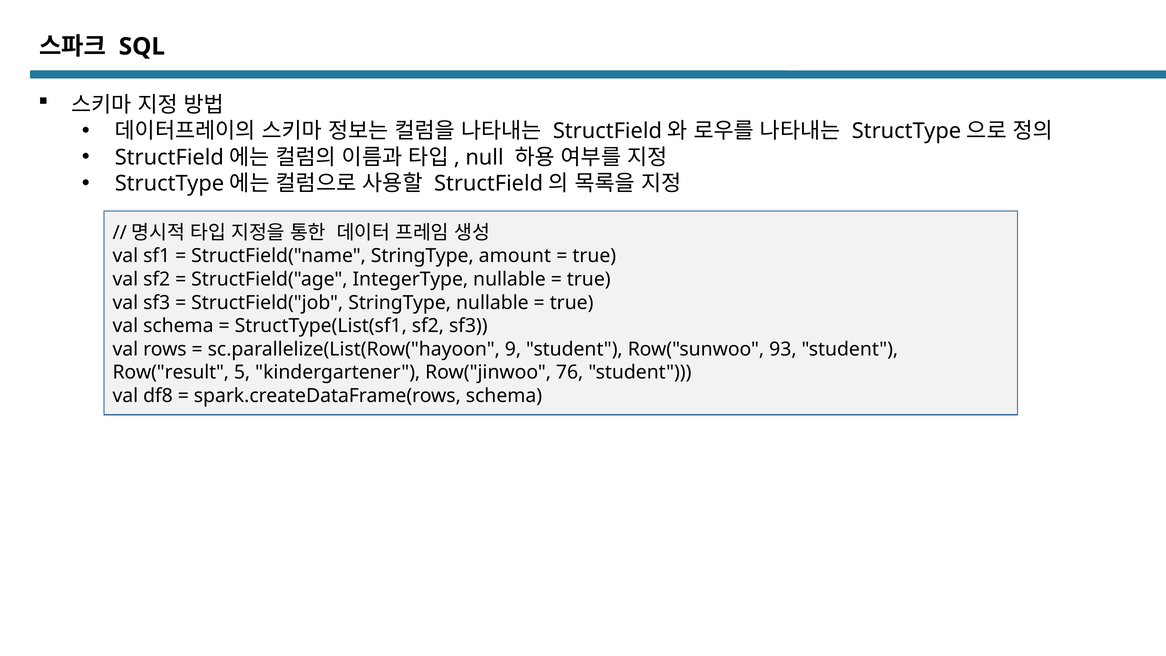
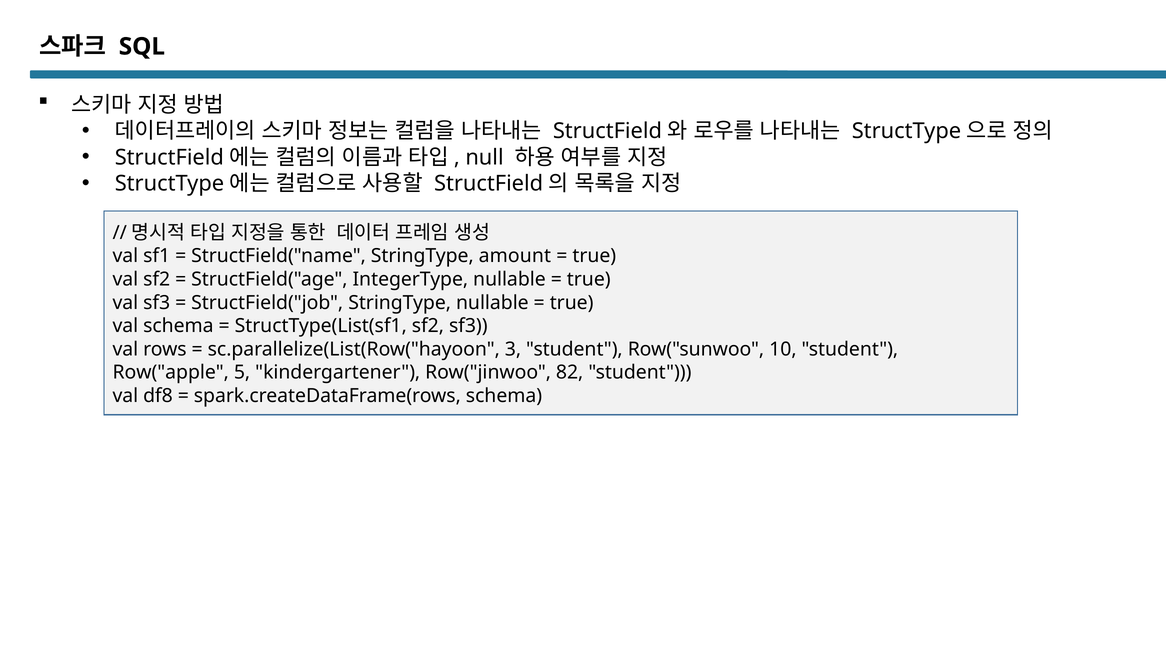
9: 9 -> 3
93: 93 -> 10
Row("result: Row("result -> Row("apple
76: 76 -> 82
